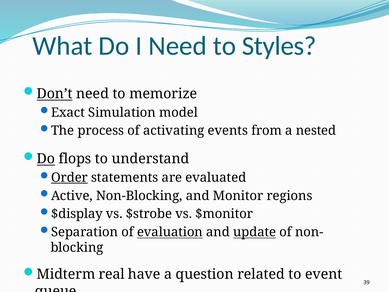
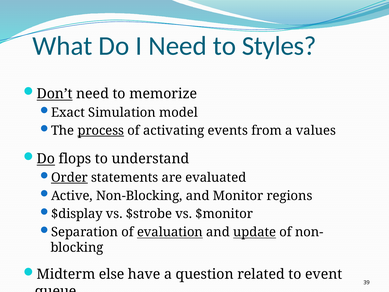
process underline: none -> present
nested: nested -> values
real: real -> else
